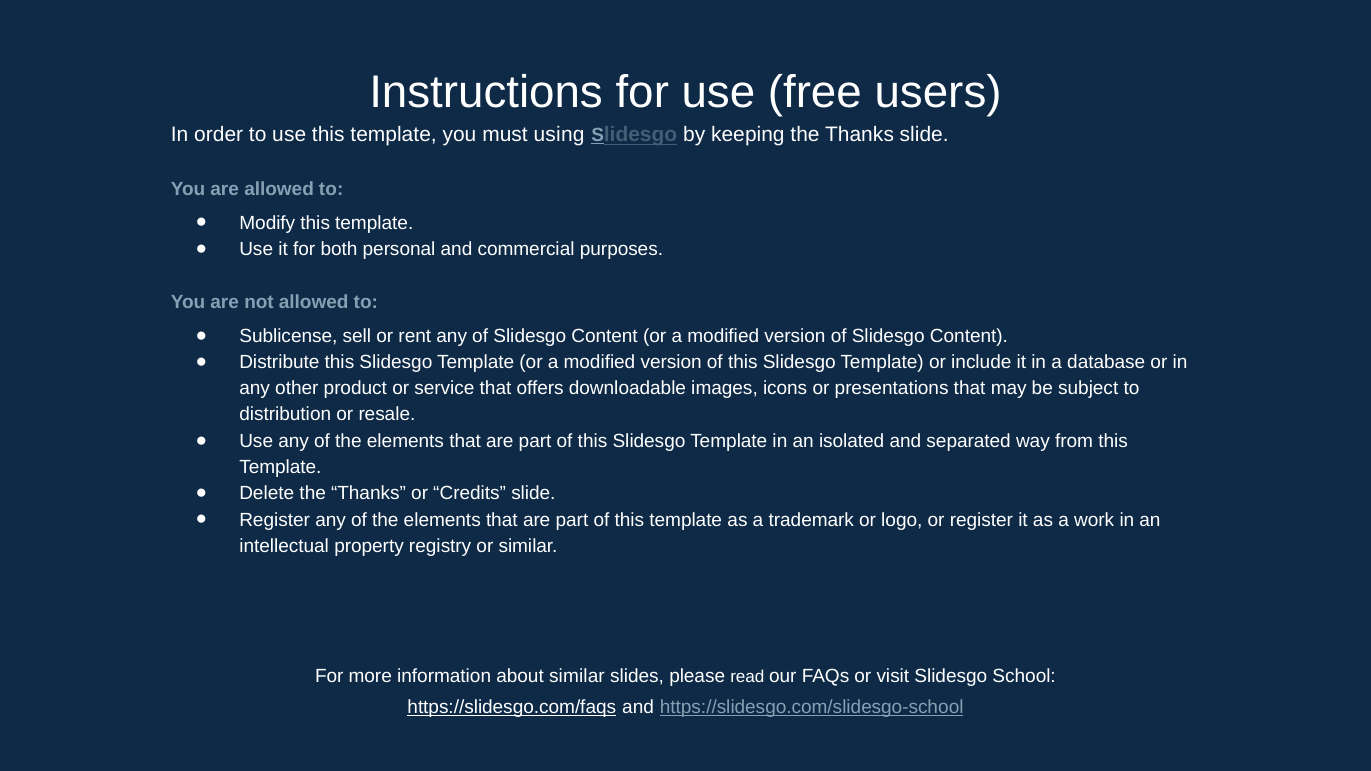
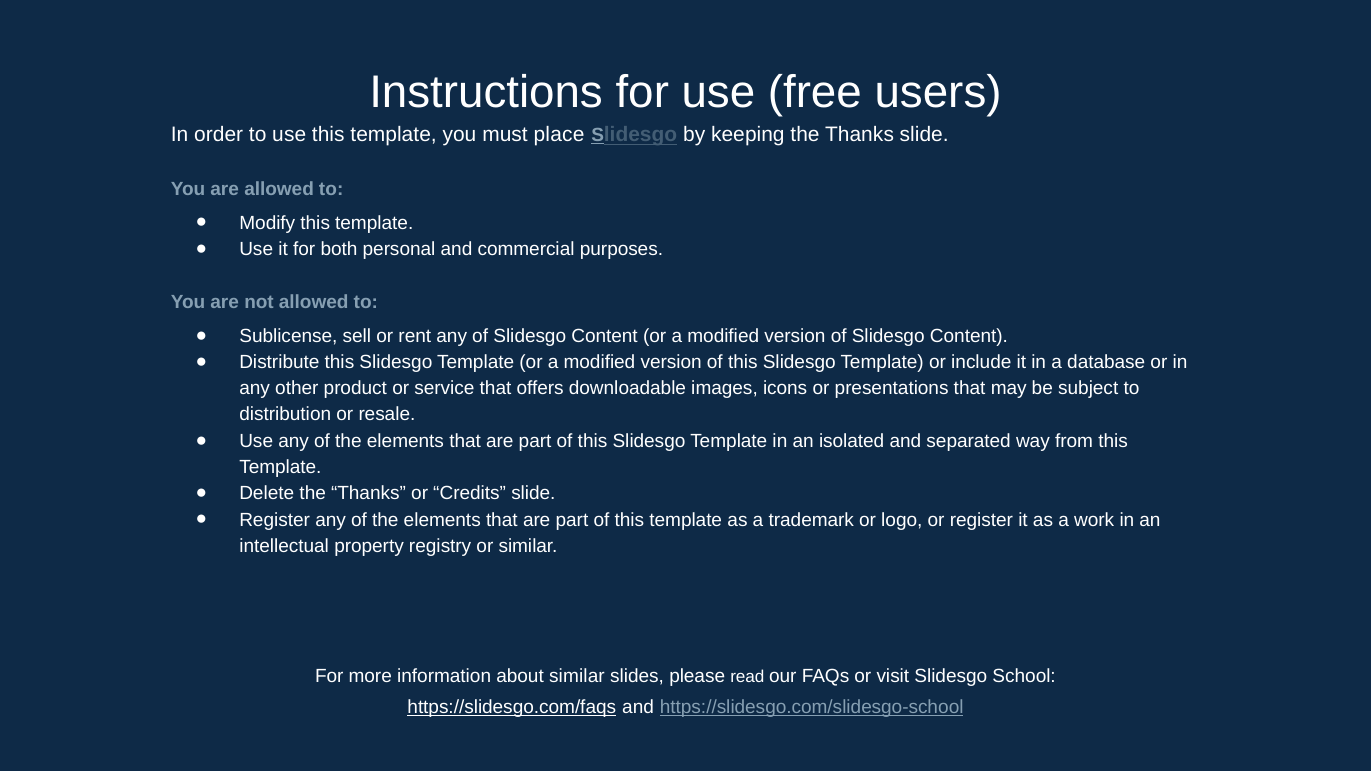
using: using -> place
